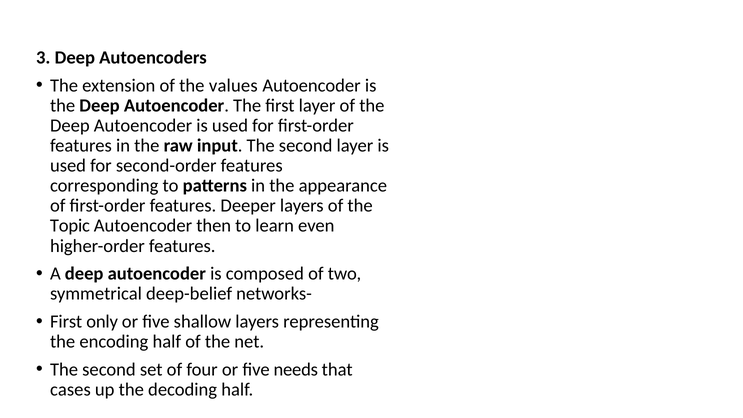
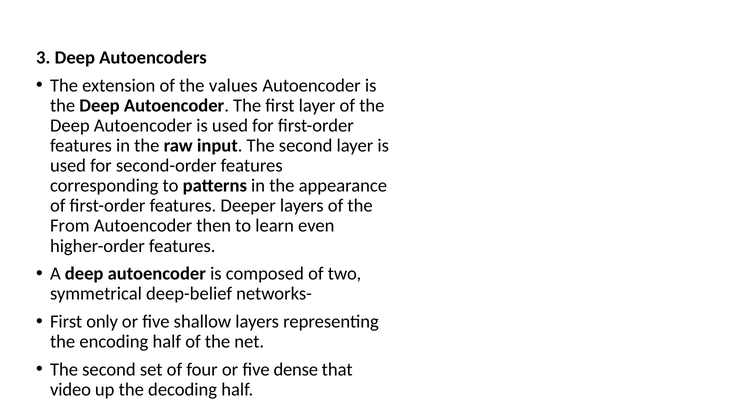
Topic: Topic -> From
needs: needs -> dense
cases: cases -> video
